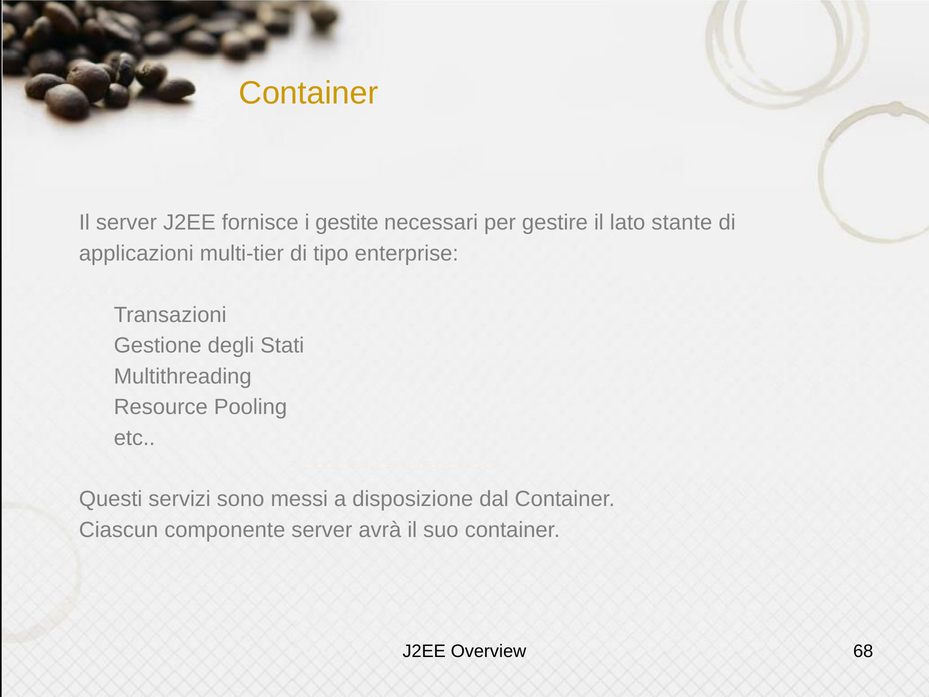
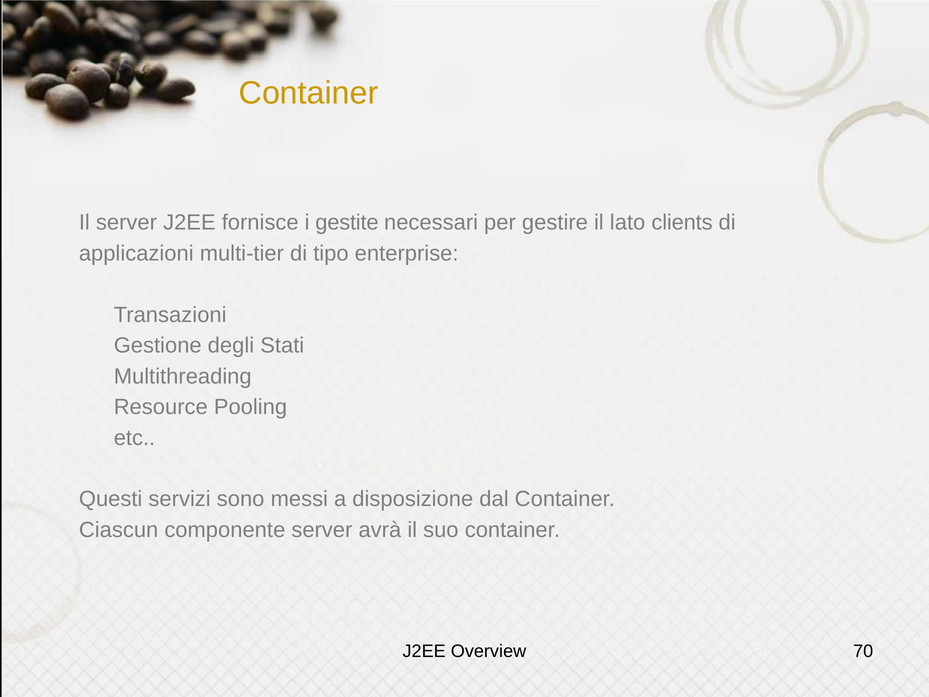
stante: stante -> clients
68: 68 -> 70
